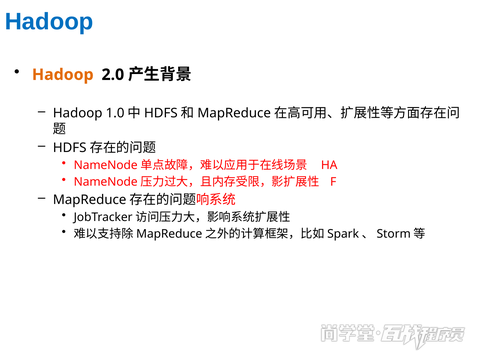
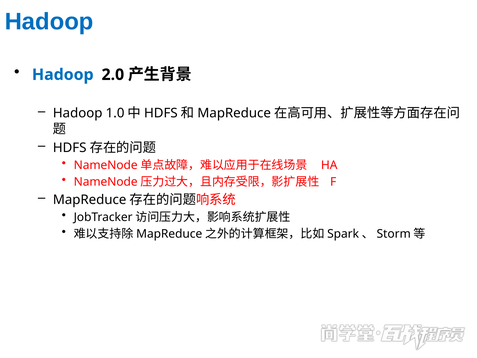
Hadoop at (63, 75) colour: orange -> blue
